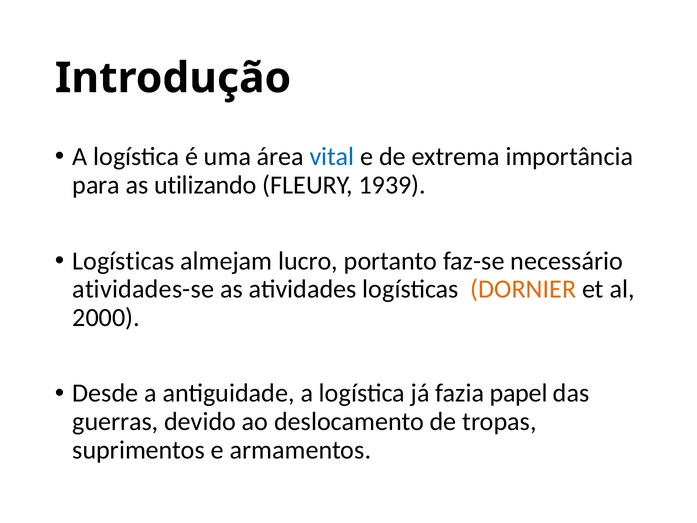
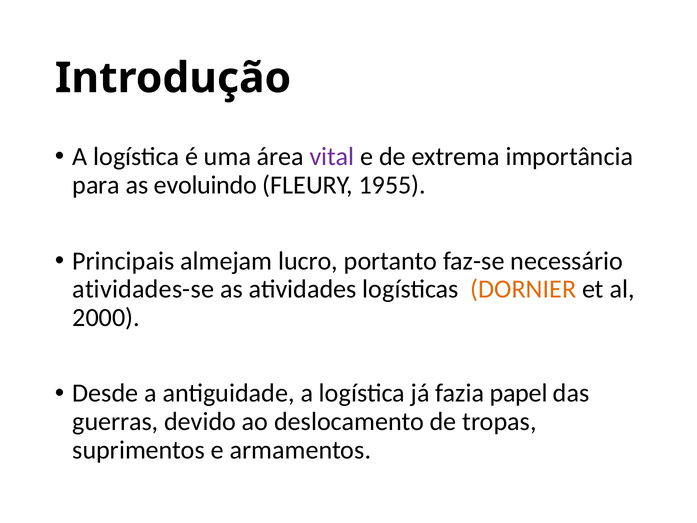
vital colour: blue -> purple
utilizando: utilizando -> evoluindo
1939: 1939 -> 1955
Logísticas at (123, 261): Logísticas -> Principais
